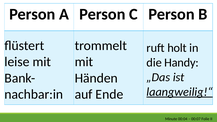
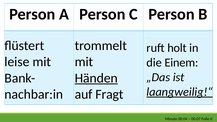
Handy: Handy -> Einem
Händen underline: none -> present
Ende: Ende -> Fragt
